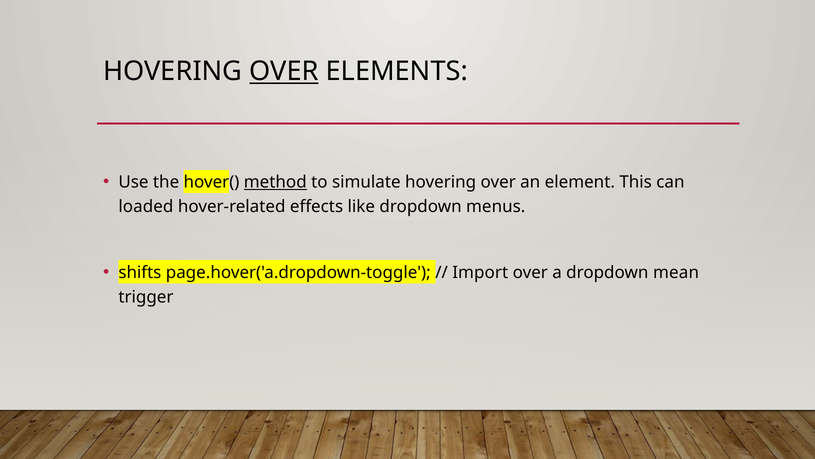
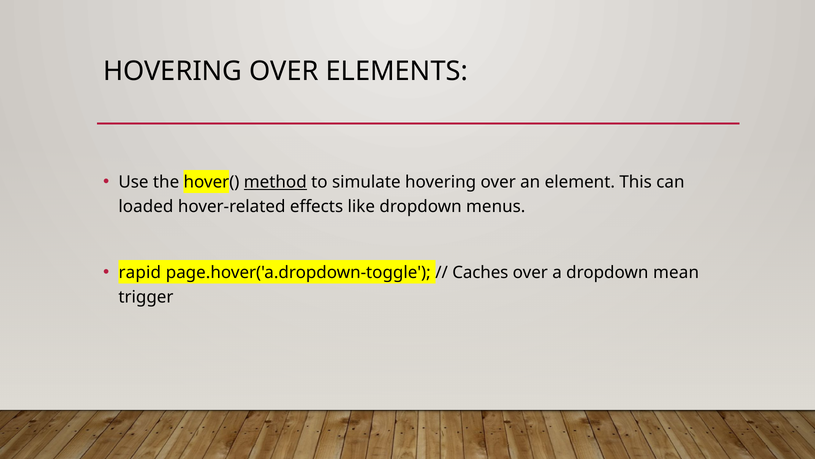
OVER at (284, 71) underline: present -> none
shifts: shifts -> rapid
Import: Import -> Caches
